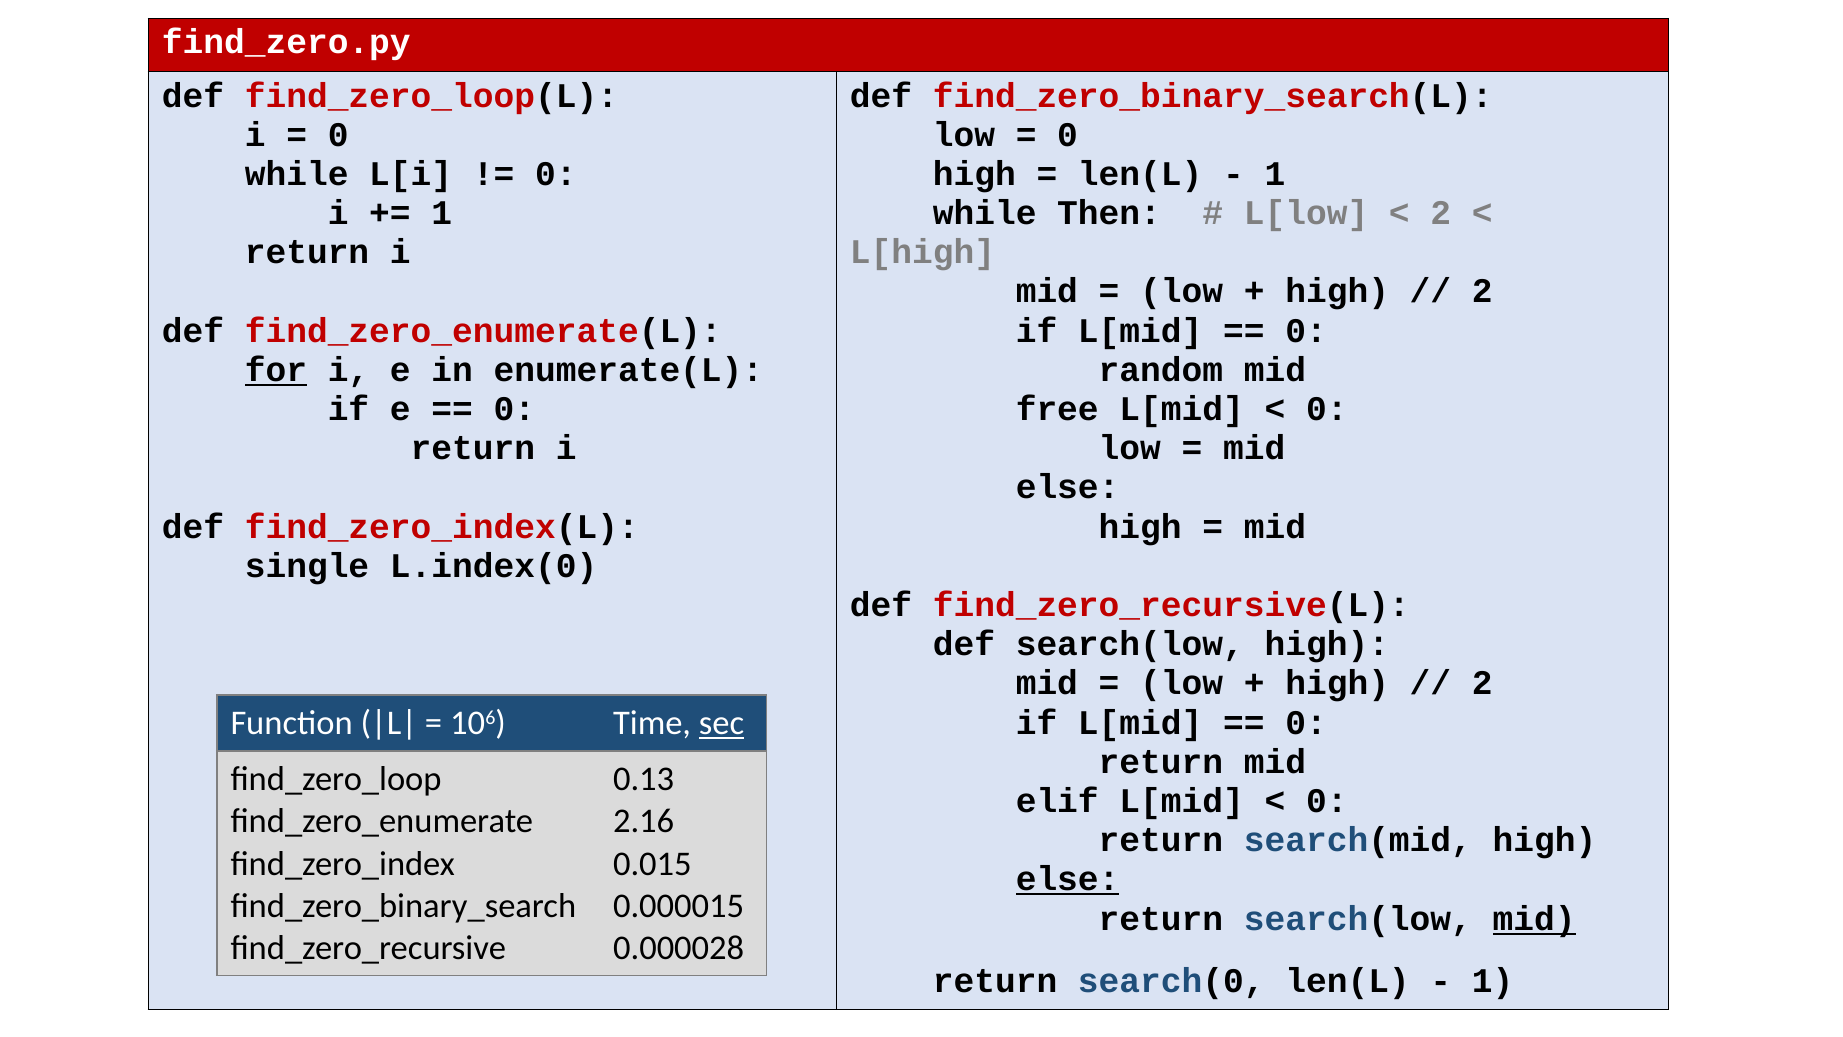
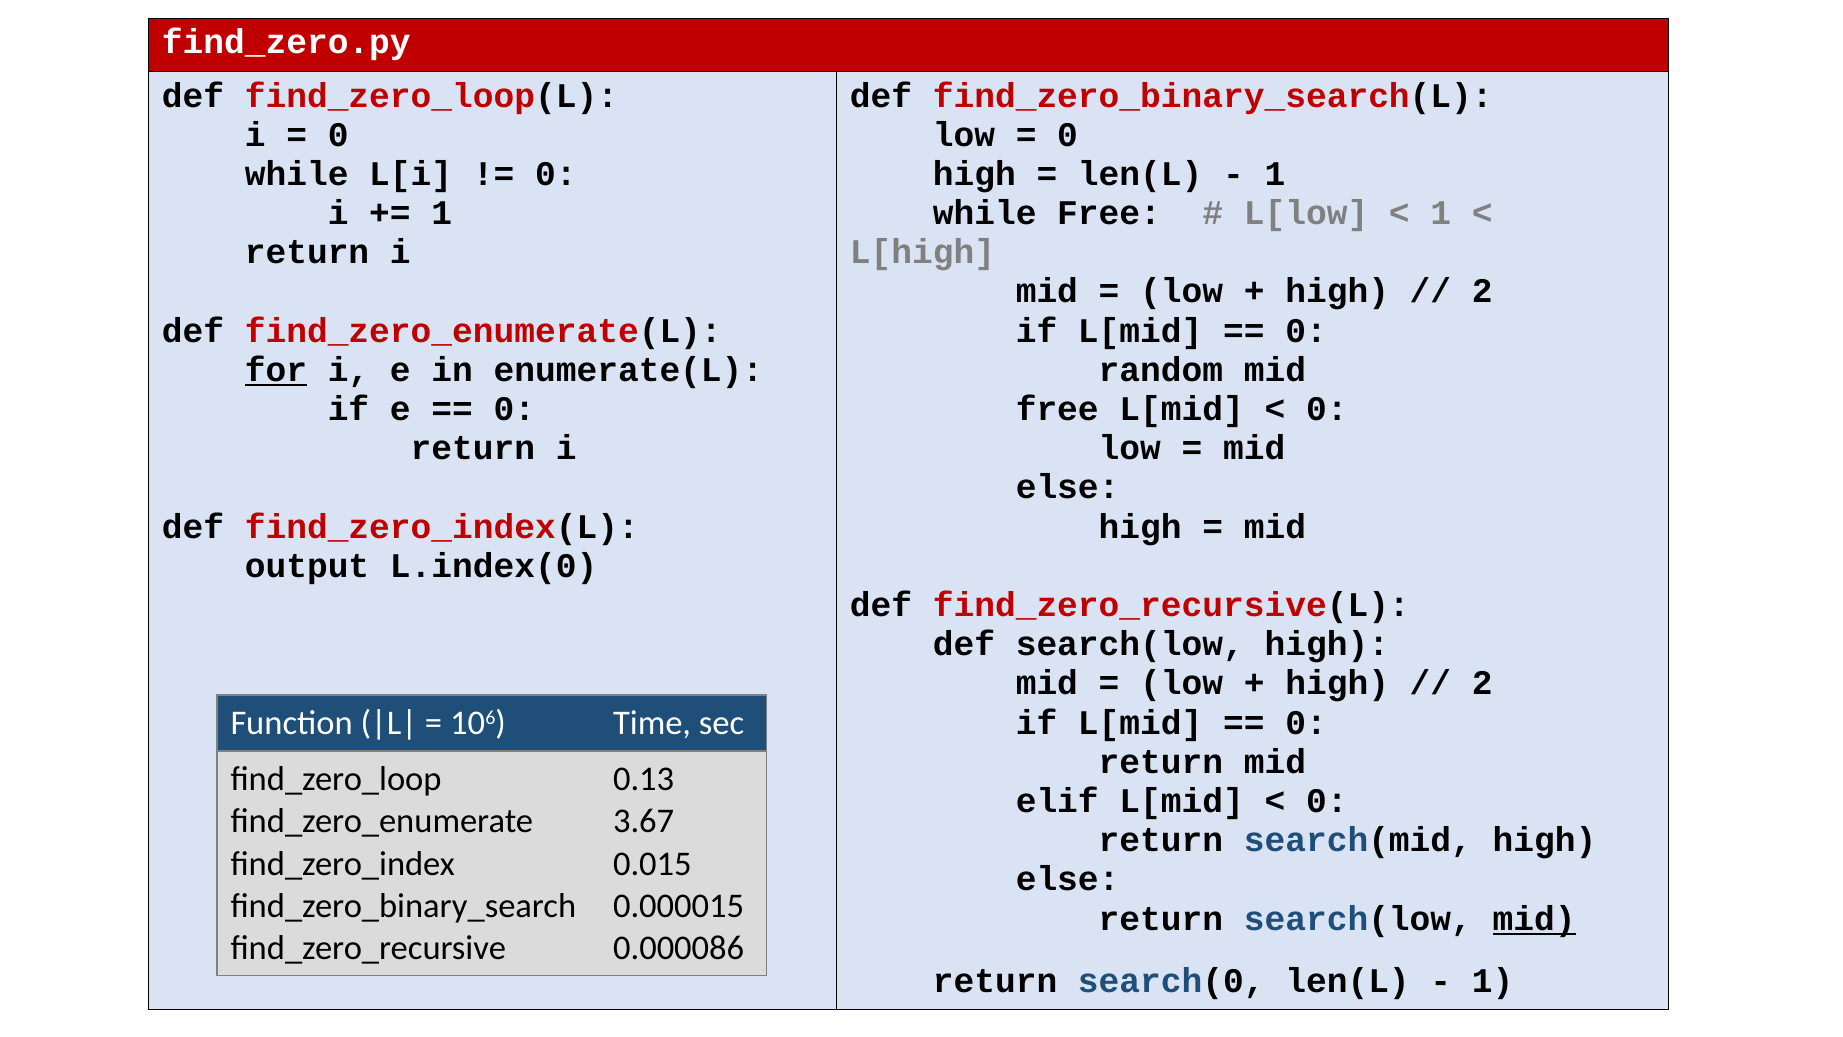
while Then: Then -> Free
2 at (1441, 213): 2 -> 1
single: single -> output
sec underline: present -> none
2.16: 2.16 -> 3.67
else at (1068, 879) underline: present -> none
0.000028: 0.000028 -> 0.000086
